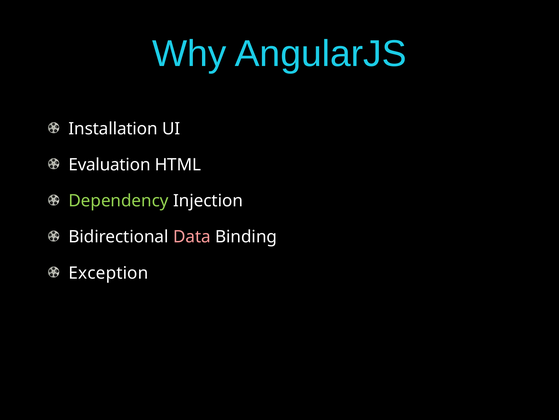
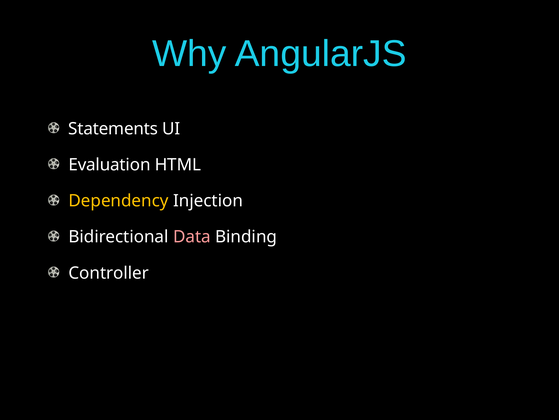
Installation: Installation -> Statements
Dependency colour: light green -> yellow
Exception: Exception -> Controller
